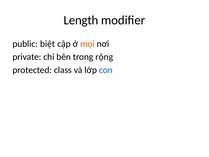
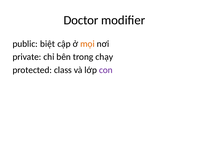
Length: Length -> Doctor
rộng: rộng -> chạy
con colour: blue -> purple
